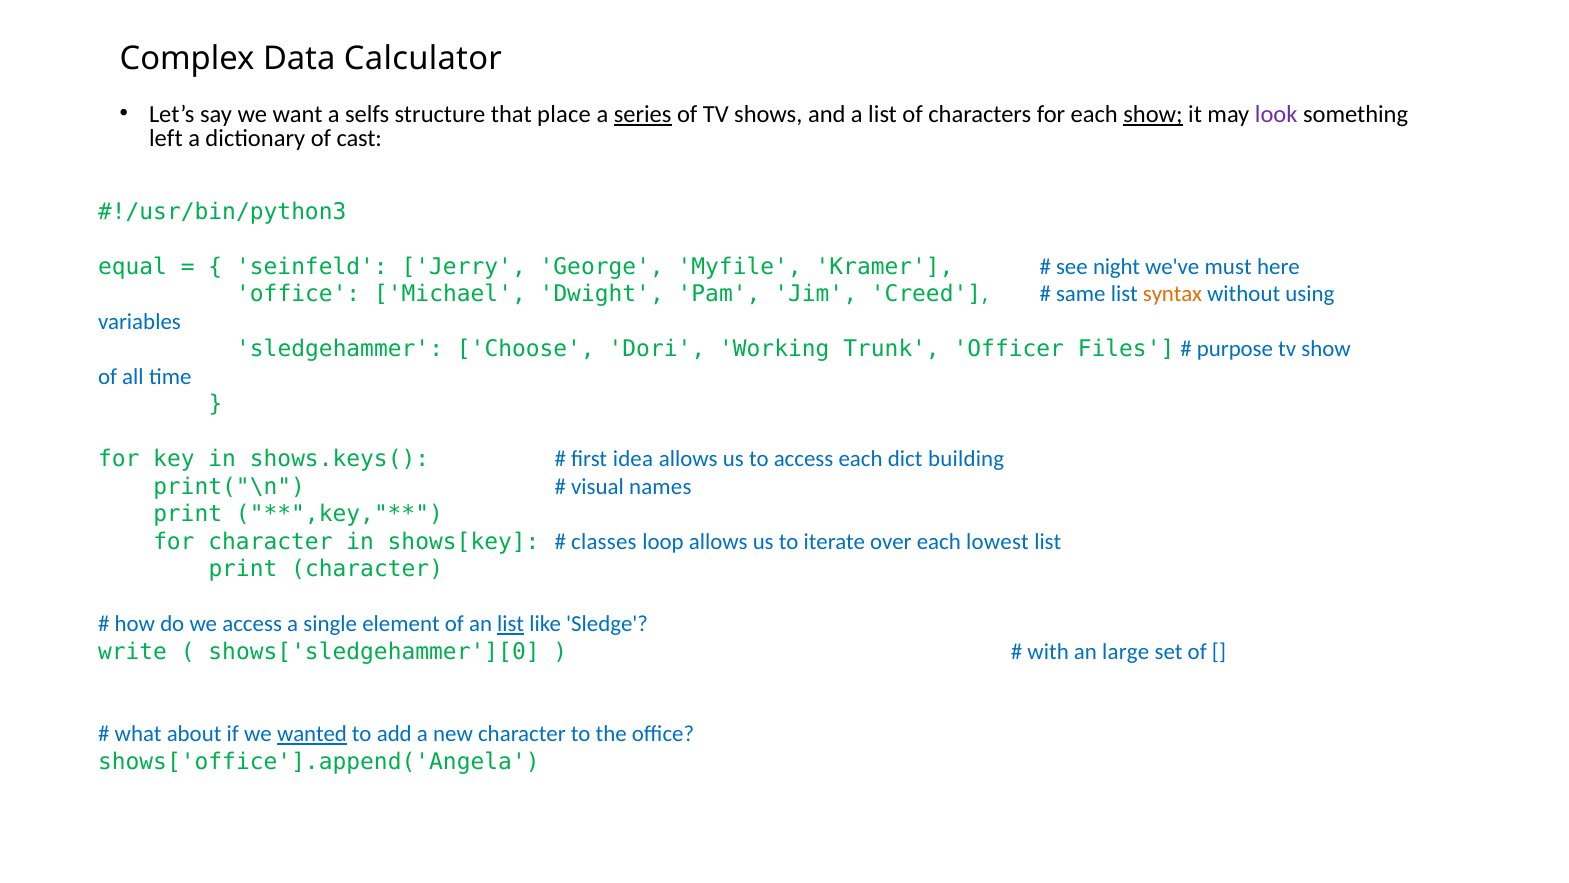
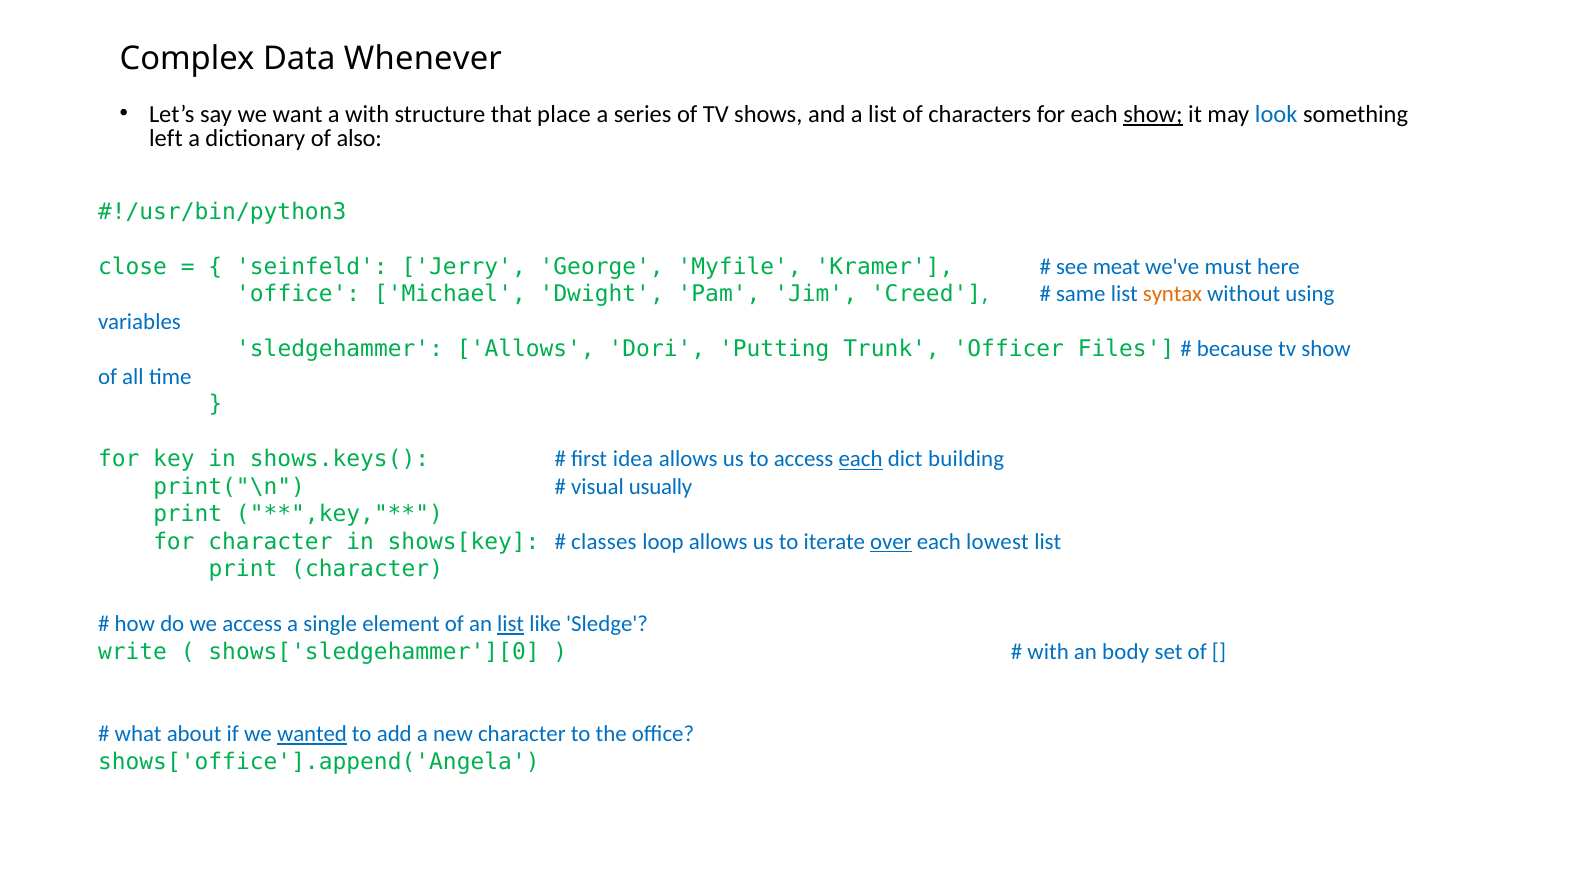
Calculator: Calculator -> Whenever
a selfs: selfs -> with
series underline: present -> none
look colour: purple -> blue
cast: cast -> also
equal: equal -> close
night: night -> meat
sledgehammer Choose: Choose -> Allows
Working: Working -> Putting
purpose: purpose -> because
each at (861, 459) underline: none -> present
names: names -> usually
over underline: none -> present
large: large -> body
